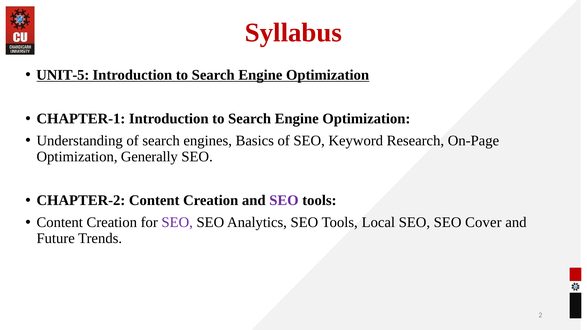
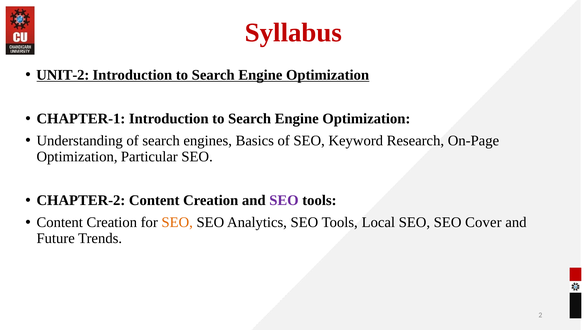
UNIT-5: UNIT-5 -> UNIT-2
Generally: Generally -> Particular
SEO at (177, 223) colour: purple -> orange
